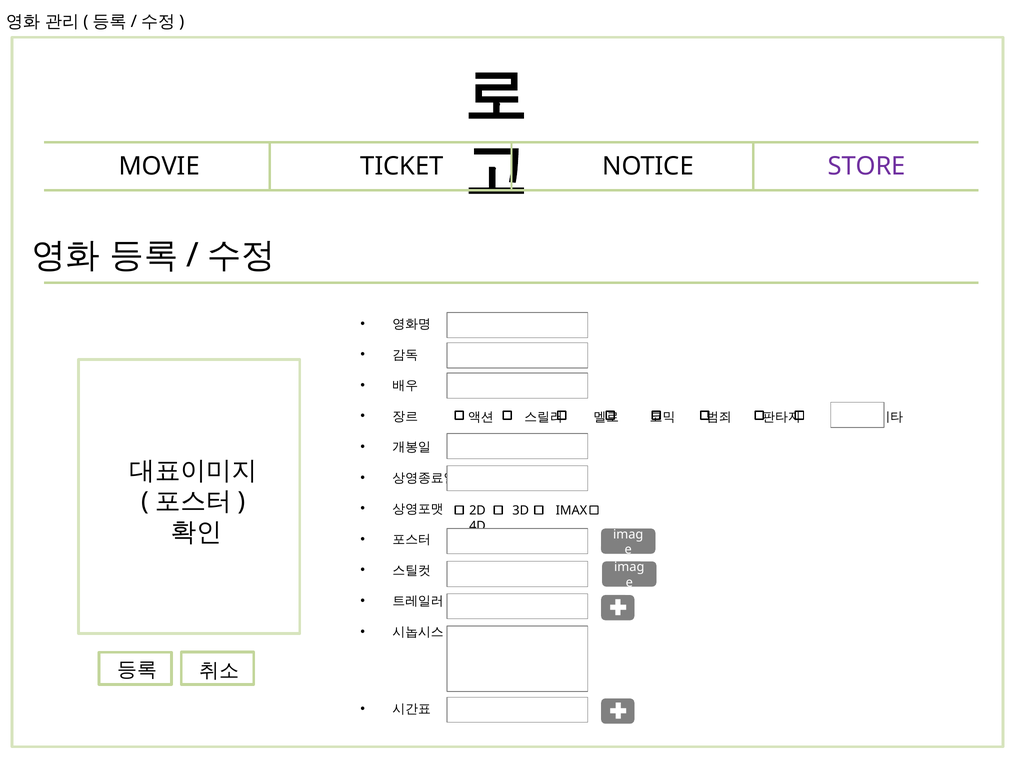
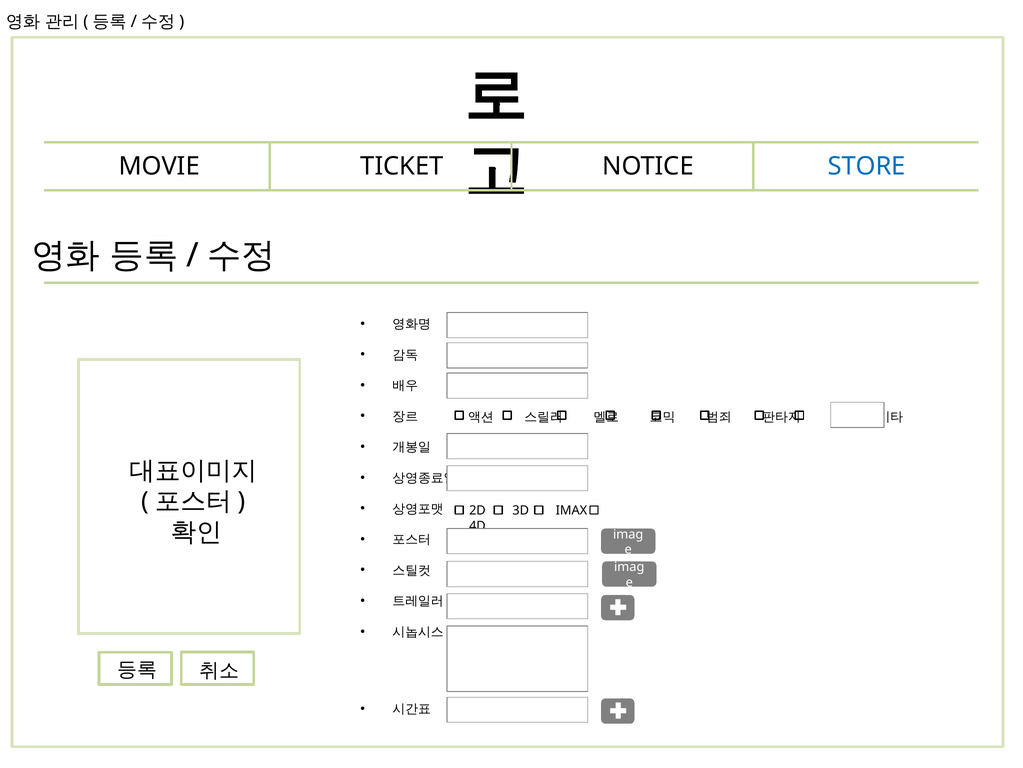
STORE colour: purple -> blue
